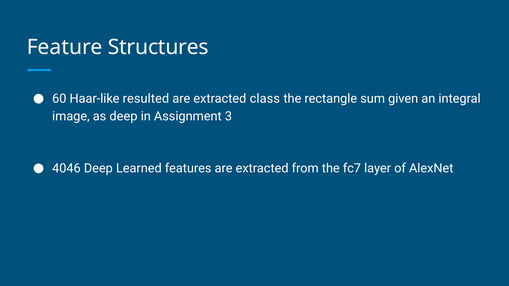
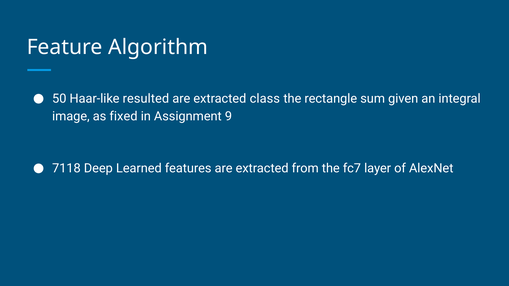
Structures: Structures -> Algorithm
60: 60 -> 50
as deep: deep -> fixed
3: 3 -> 9
4046: 4046 -> 7118
